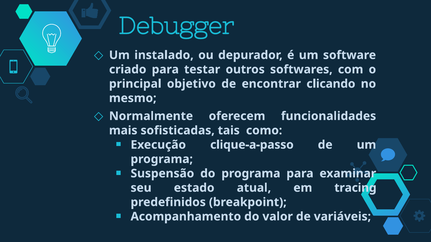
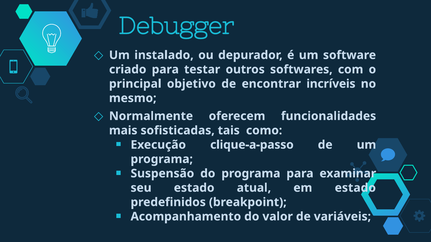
clicando: clicando -> incríveis
em tracing: tracing -> estado
